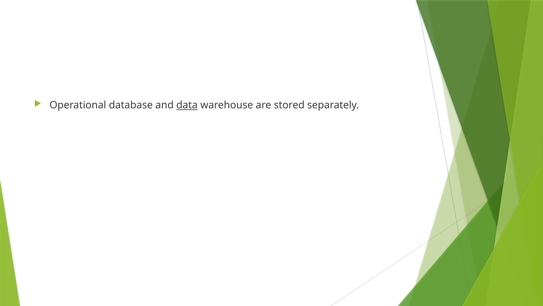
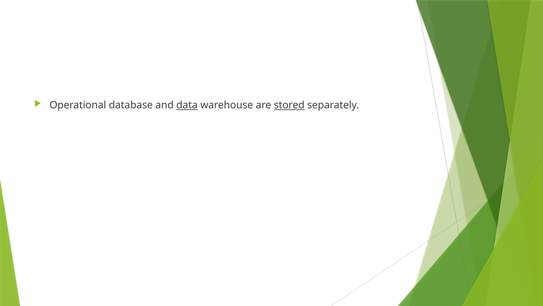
stored underline: none -> present
